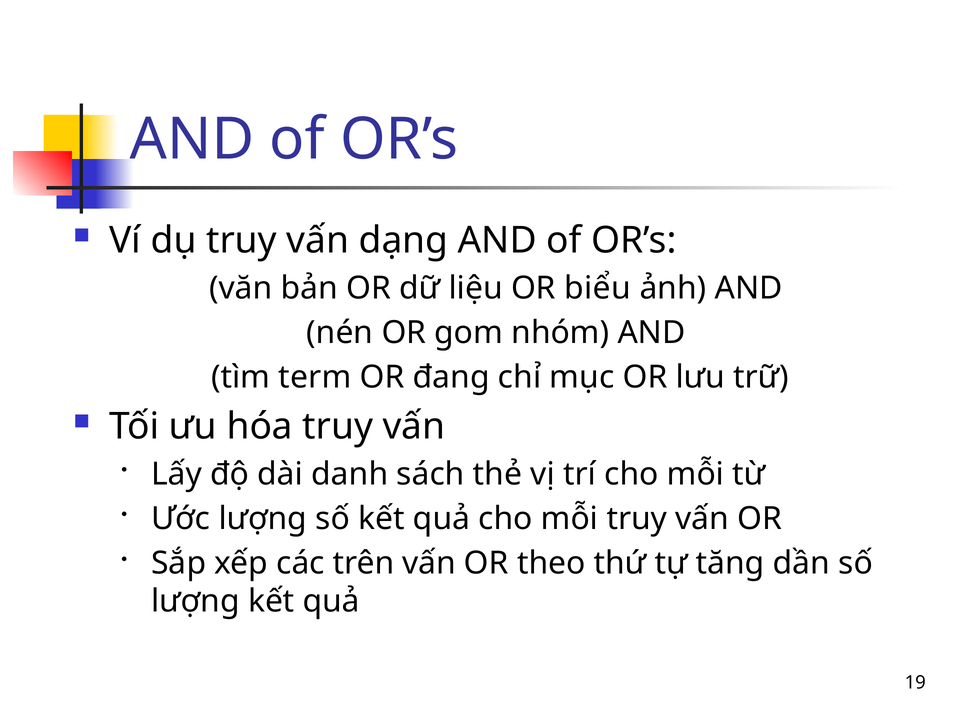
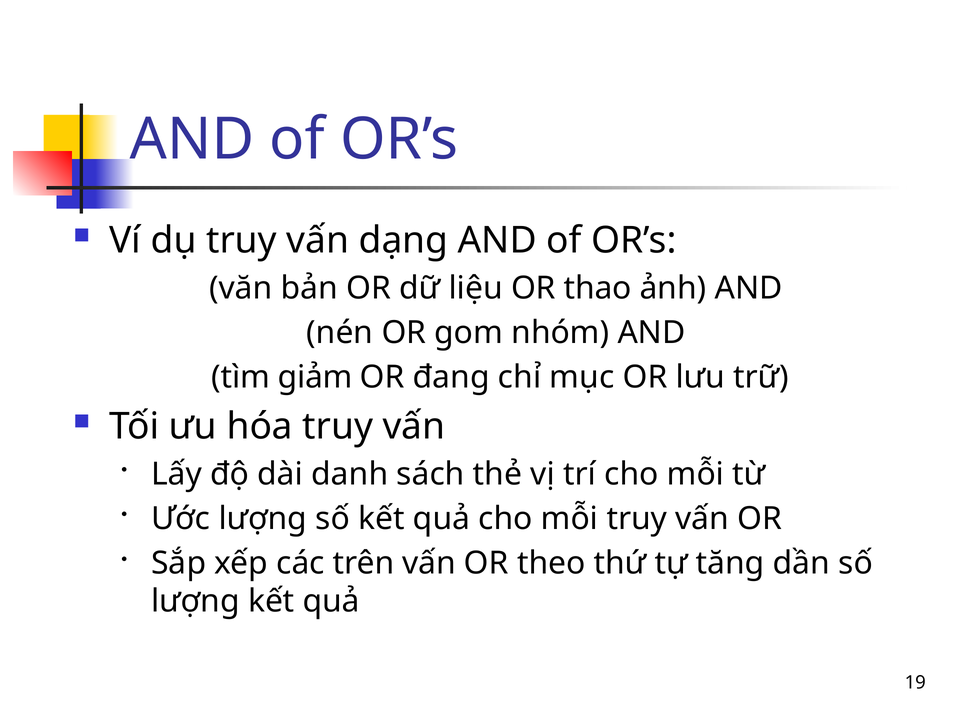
biểu: biểu -> thao
term: term -> giảm
